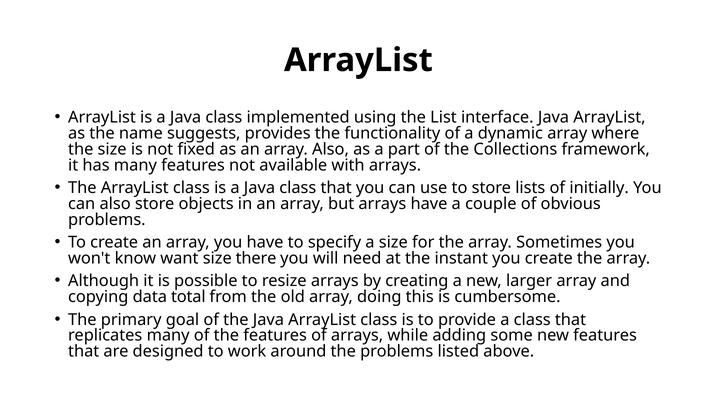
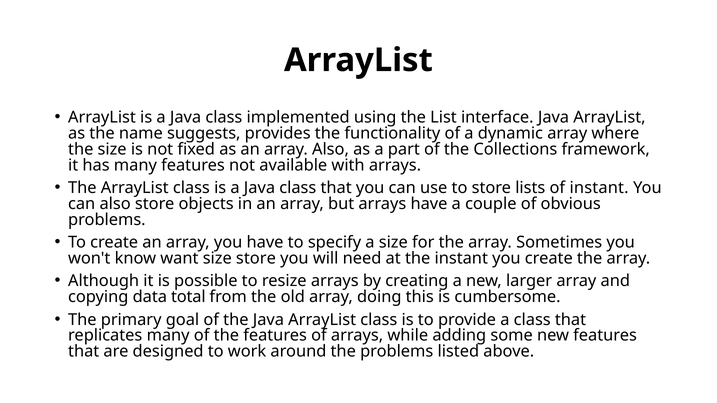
of initially: initially -> instant
size there: there -> store
